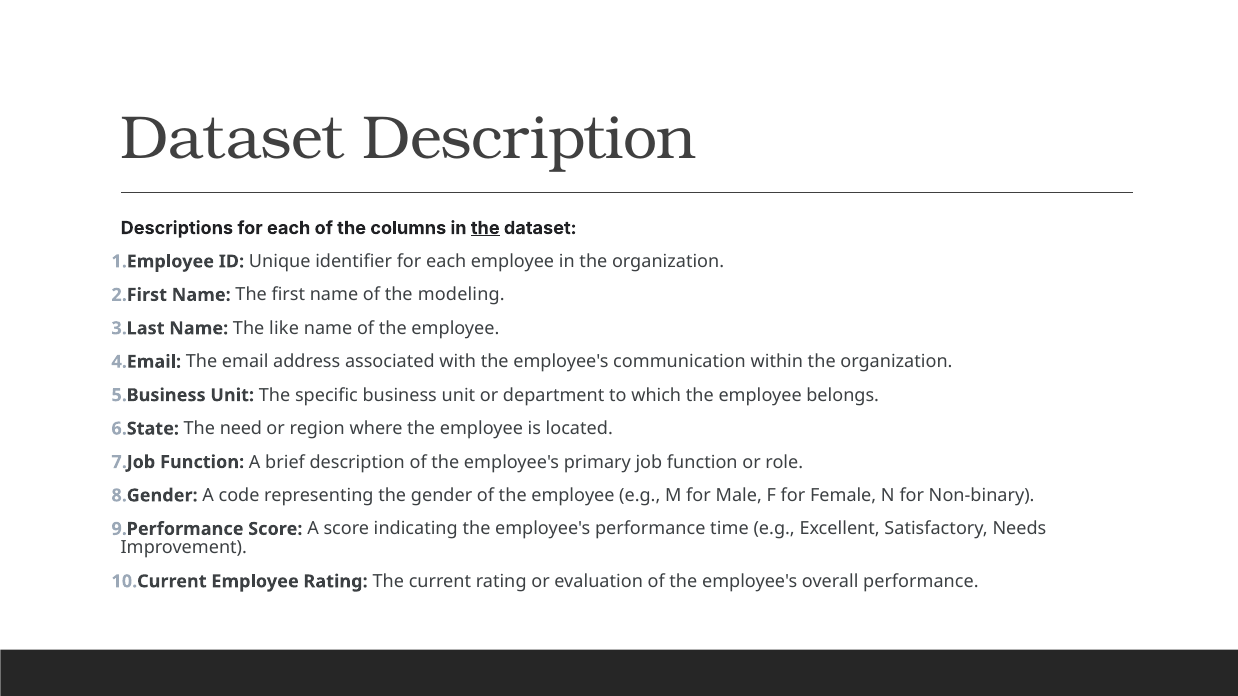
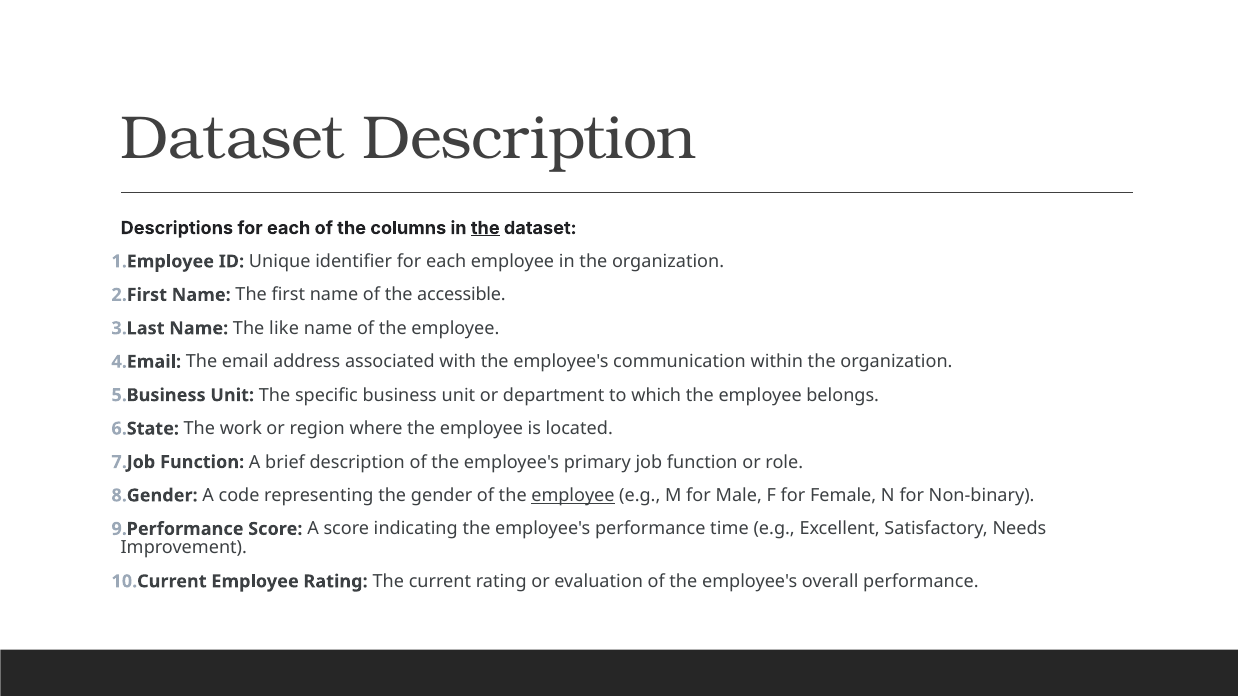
modeling: modeling -> accessible
need: need -> work
employee at (573, 496) underline: none -> present
